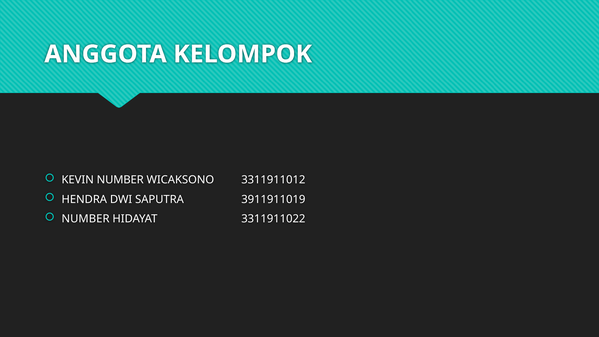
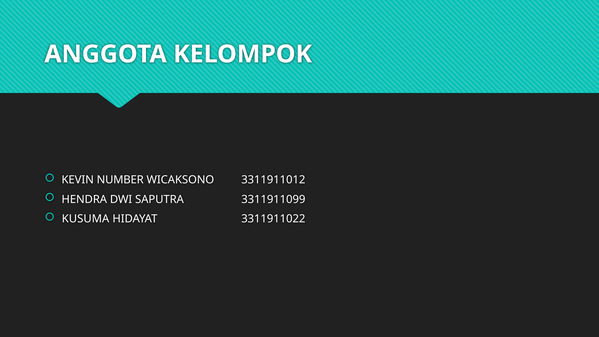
3911911019: 3911911019 -> 3311911099
NUMBER at (86, 219): NUMBER -> KUSUMA
